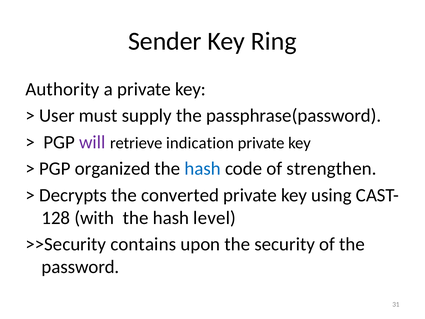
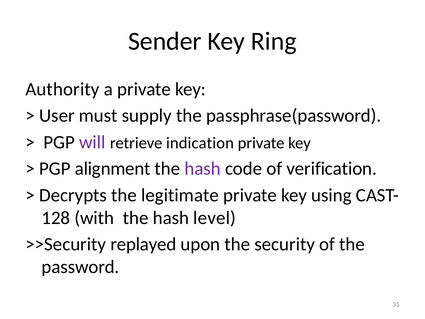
organized: organized -> alignment
hash at (203, 169) colour: blue -> purple
strengthen: strengthen -> verification
converted: converted -> legitimate
contains: contains -> replayed
